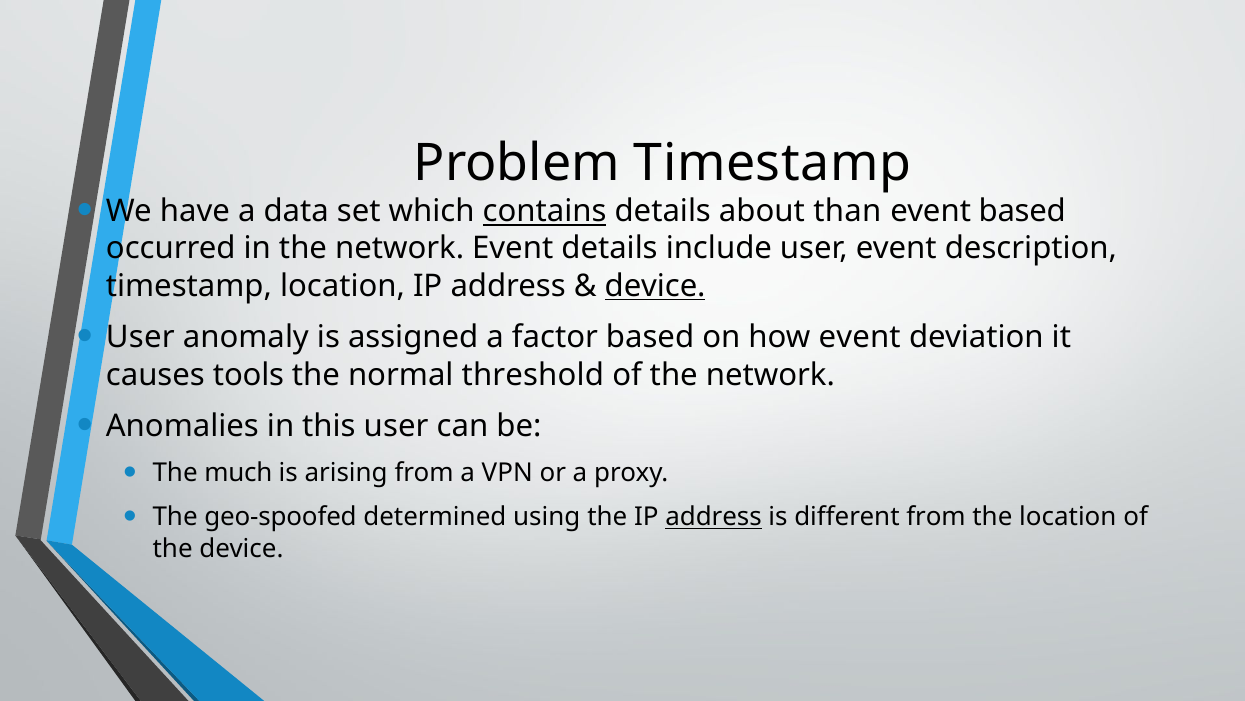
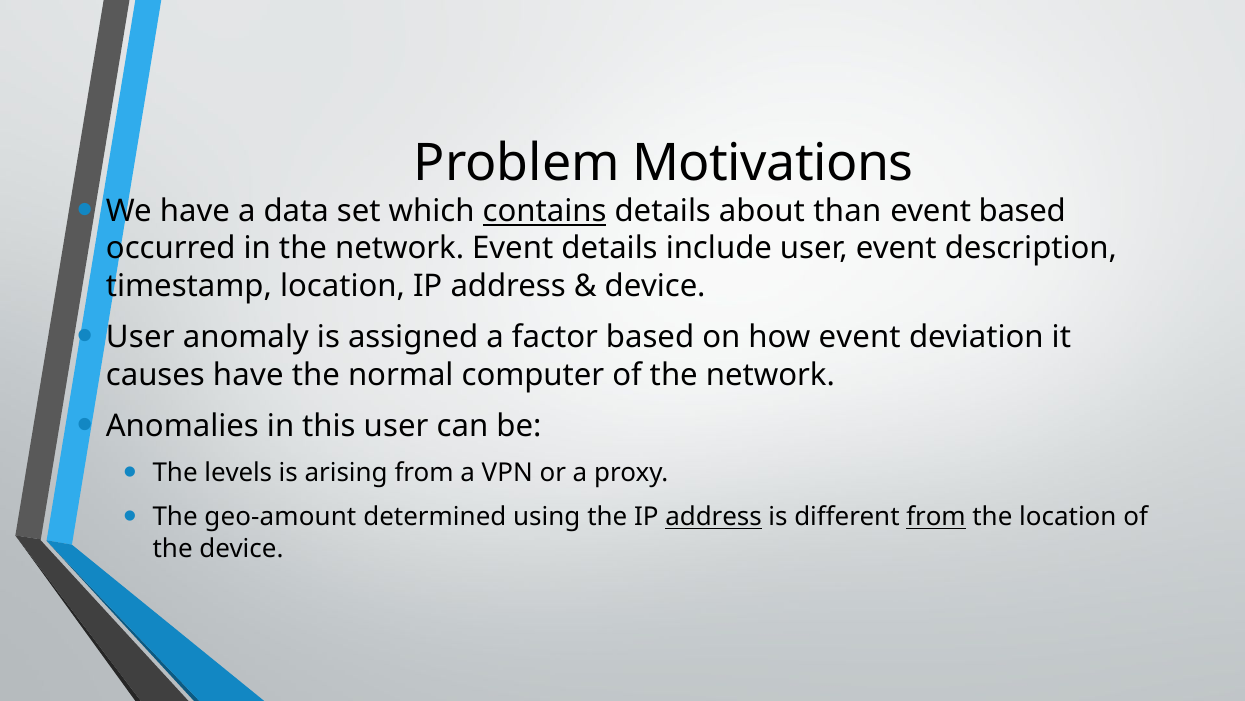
Problem Timestamp: Timestamp -> Motivations
device at (655, 286) underline: present -> none
causes tools: tools -> have
threshold: threshold -> computer
much: much -> levels
geo-spoofed: geo-spoofed -> geo-amount
from at (936, 517) underline: none -> present
